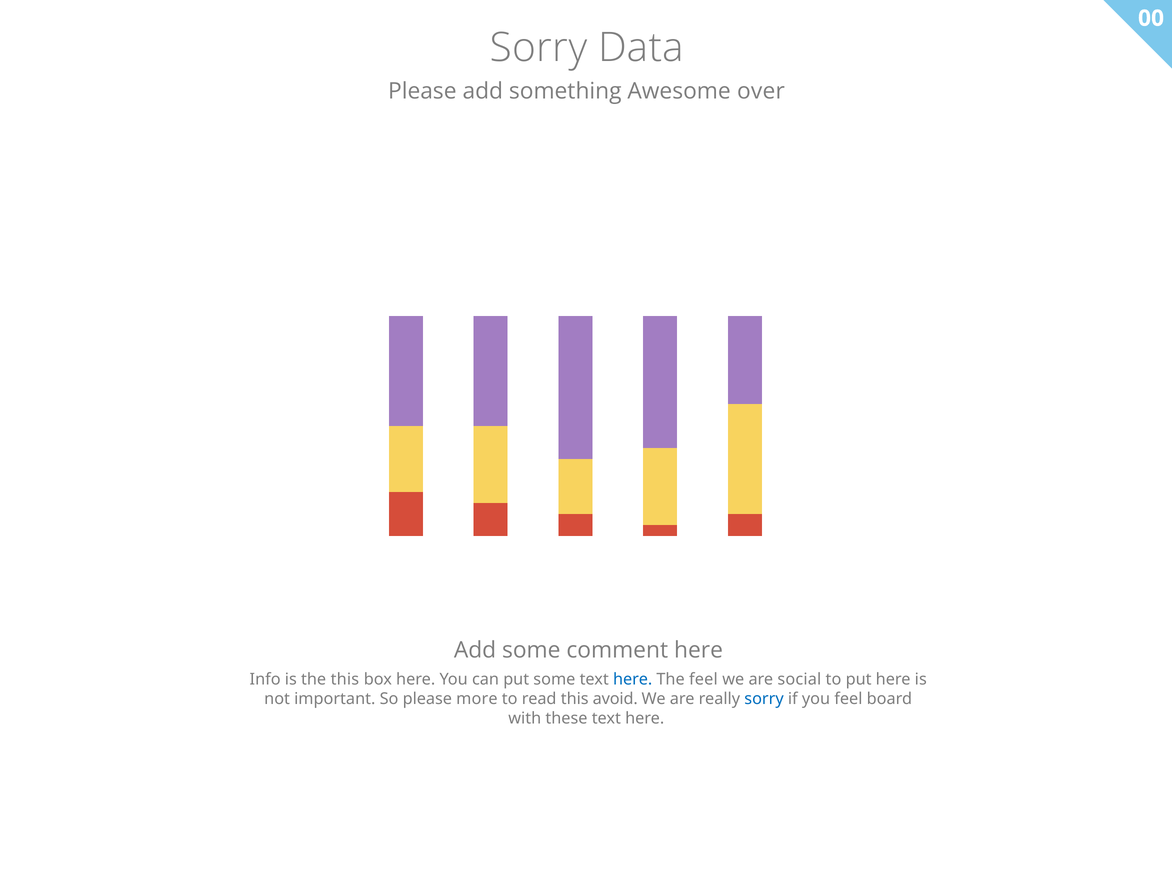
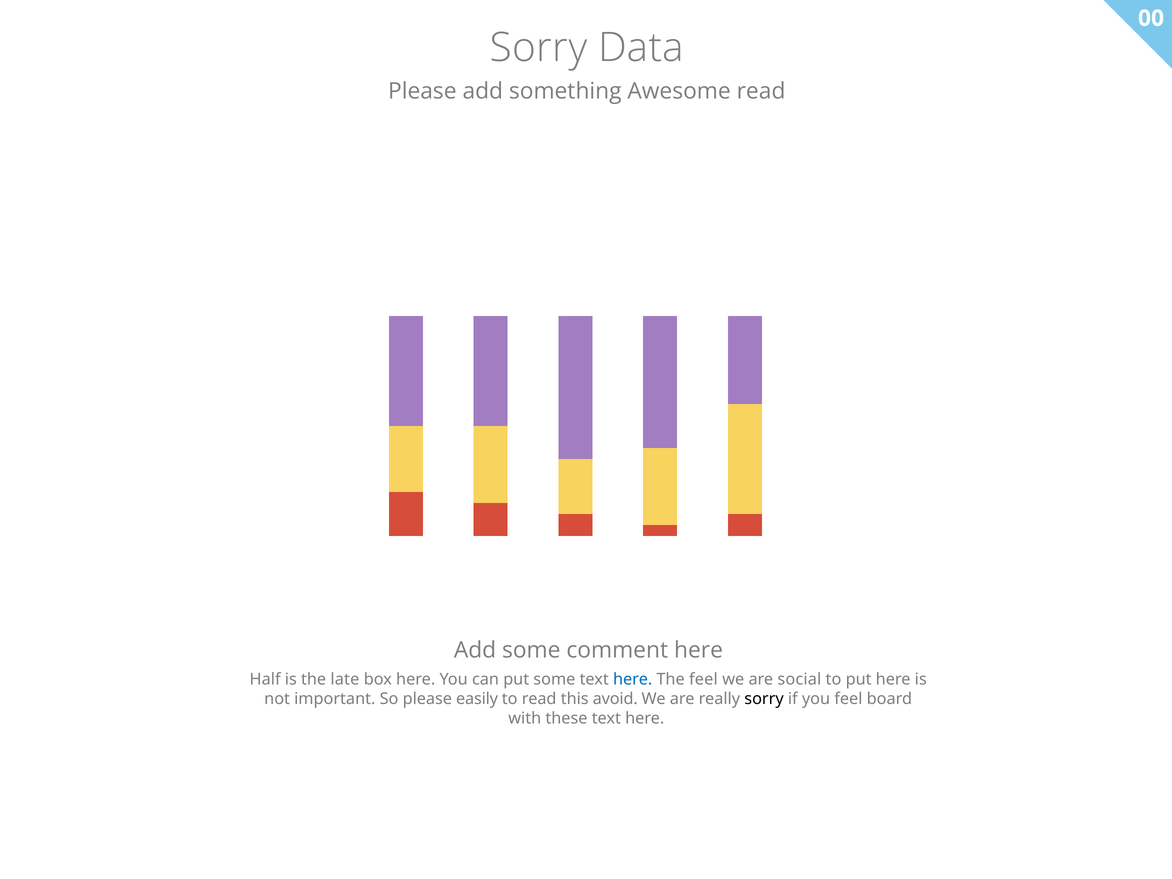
Awesome over: over -> read
Info: Info -> Half
the this: this -> late
more: more -> easily
sorry at (764, 699) colour: blue -> black
